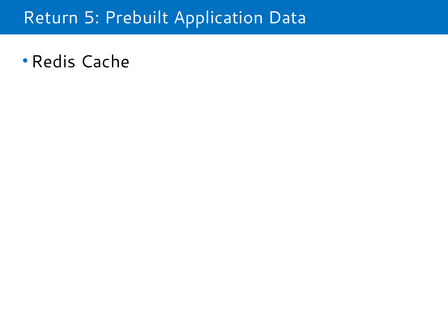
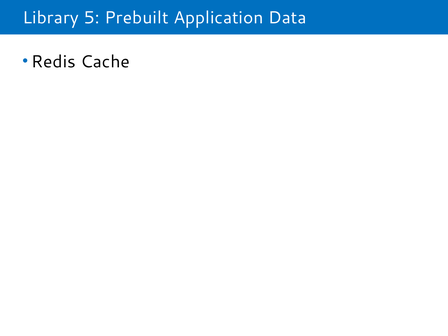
Return: Return -> Library
